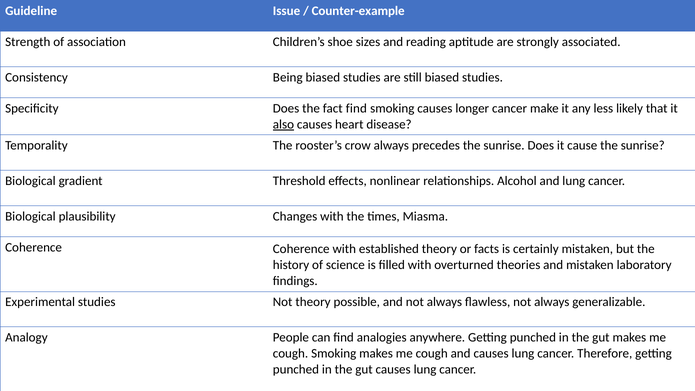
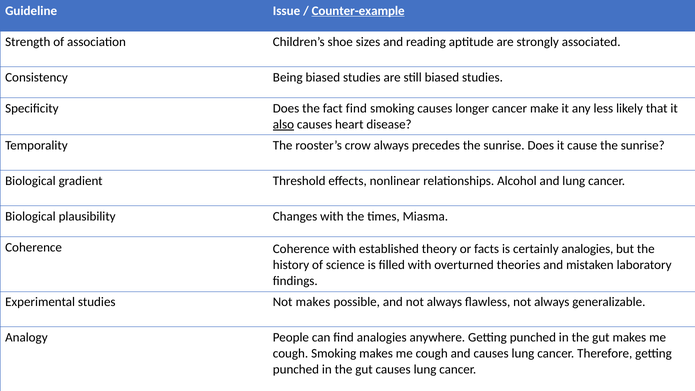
Counter-example underline: none -> present
certainly mistaken: mistaken -> analogies
Not theory: theory -> makes
